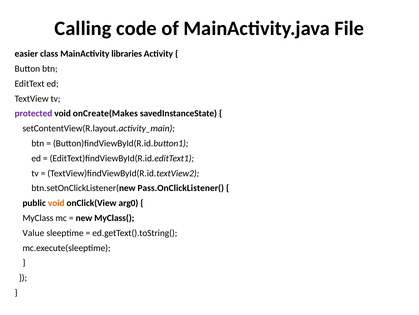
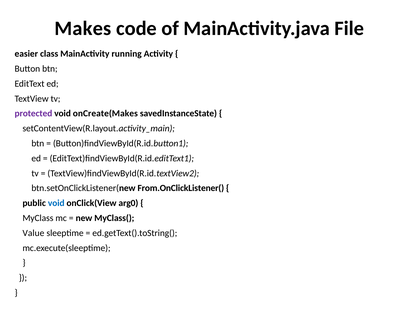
Calling: Calling -> Makes
libraries: libraries -> running
Pass.OnClickListener(: Pass.OnClickListener( -> From.OnClickListener(
void at (56, 203) colour: orange -> blue
